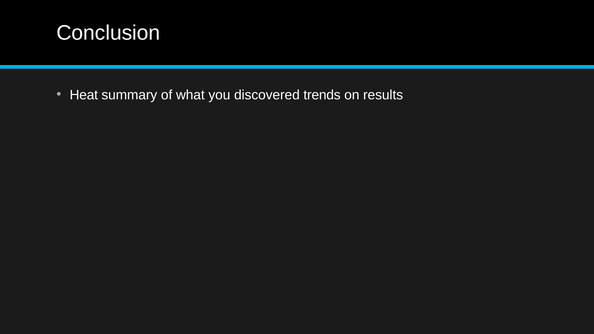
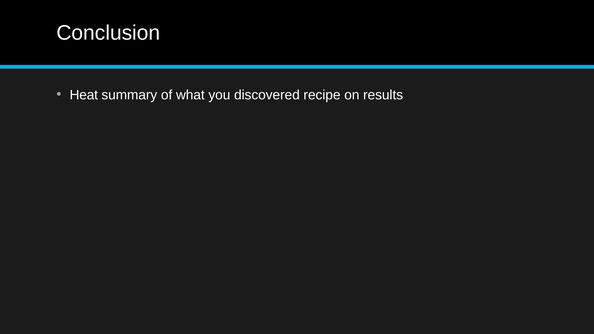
trends: trends -> recipe
